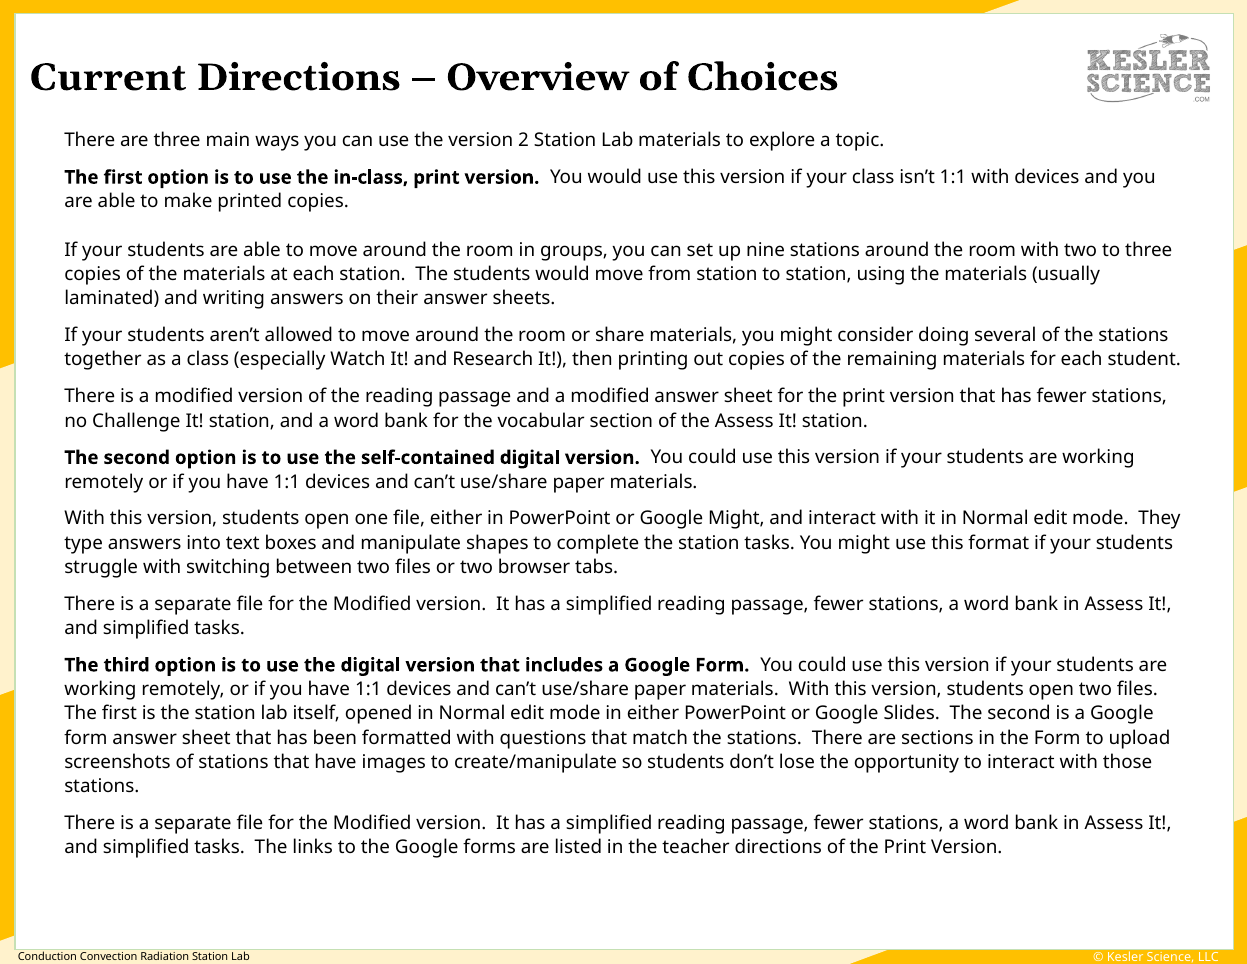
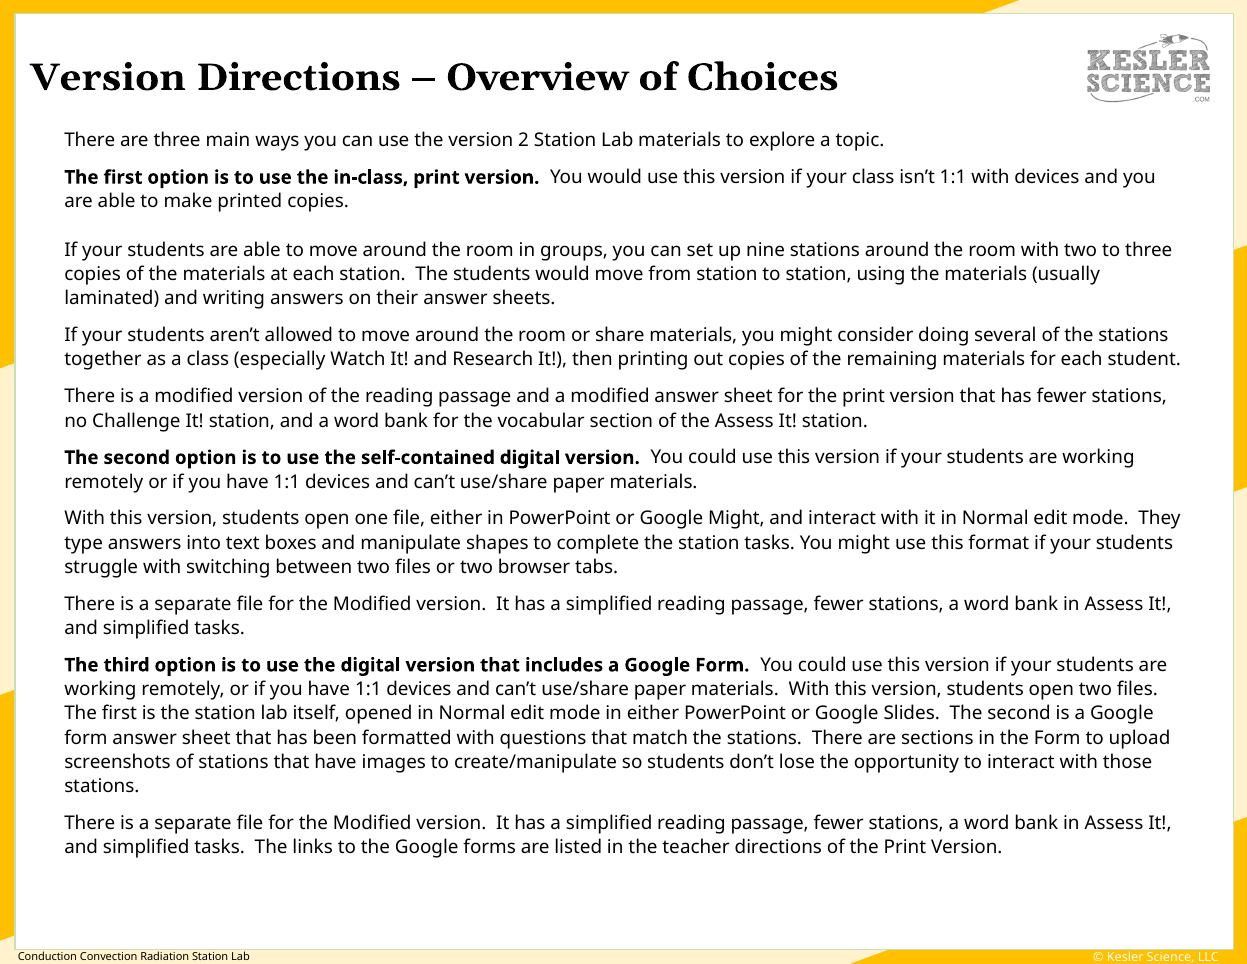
Current at (108, 77): Current -> Version
